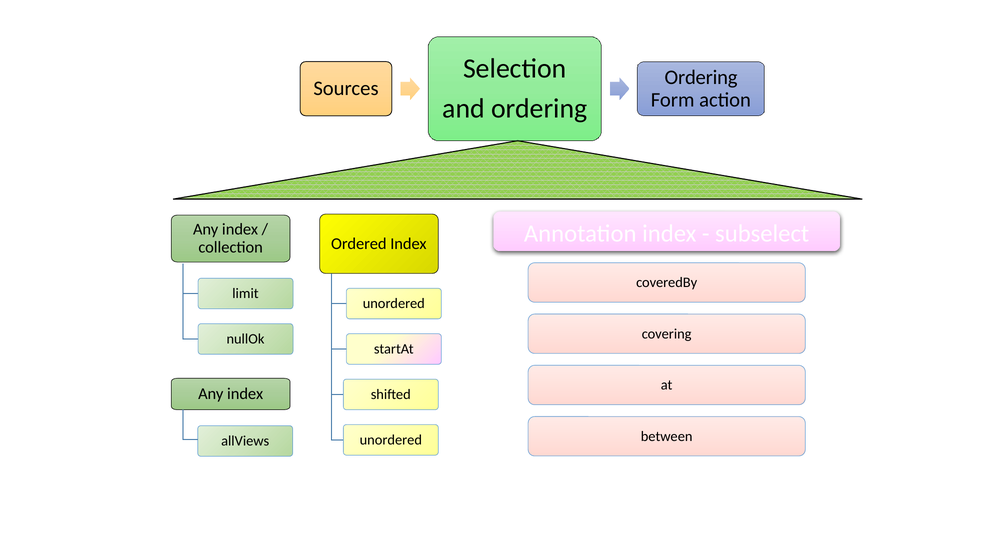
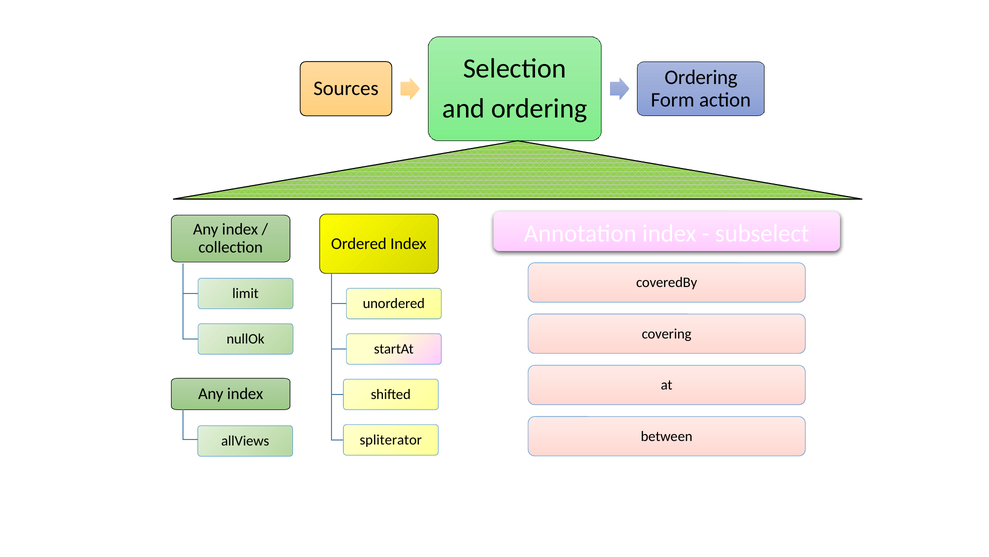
unordered at (391, 439): unordered -> spliterator
